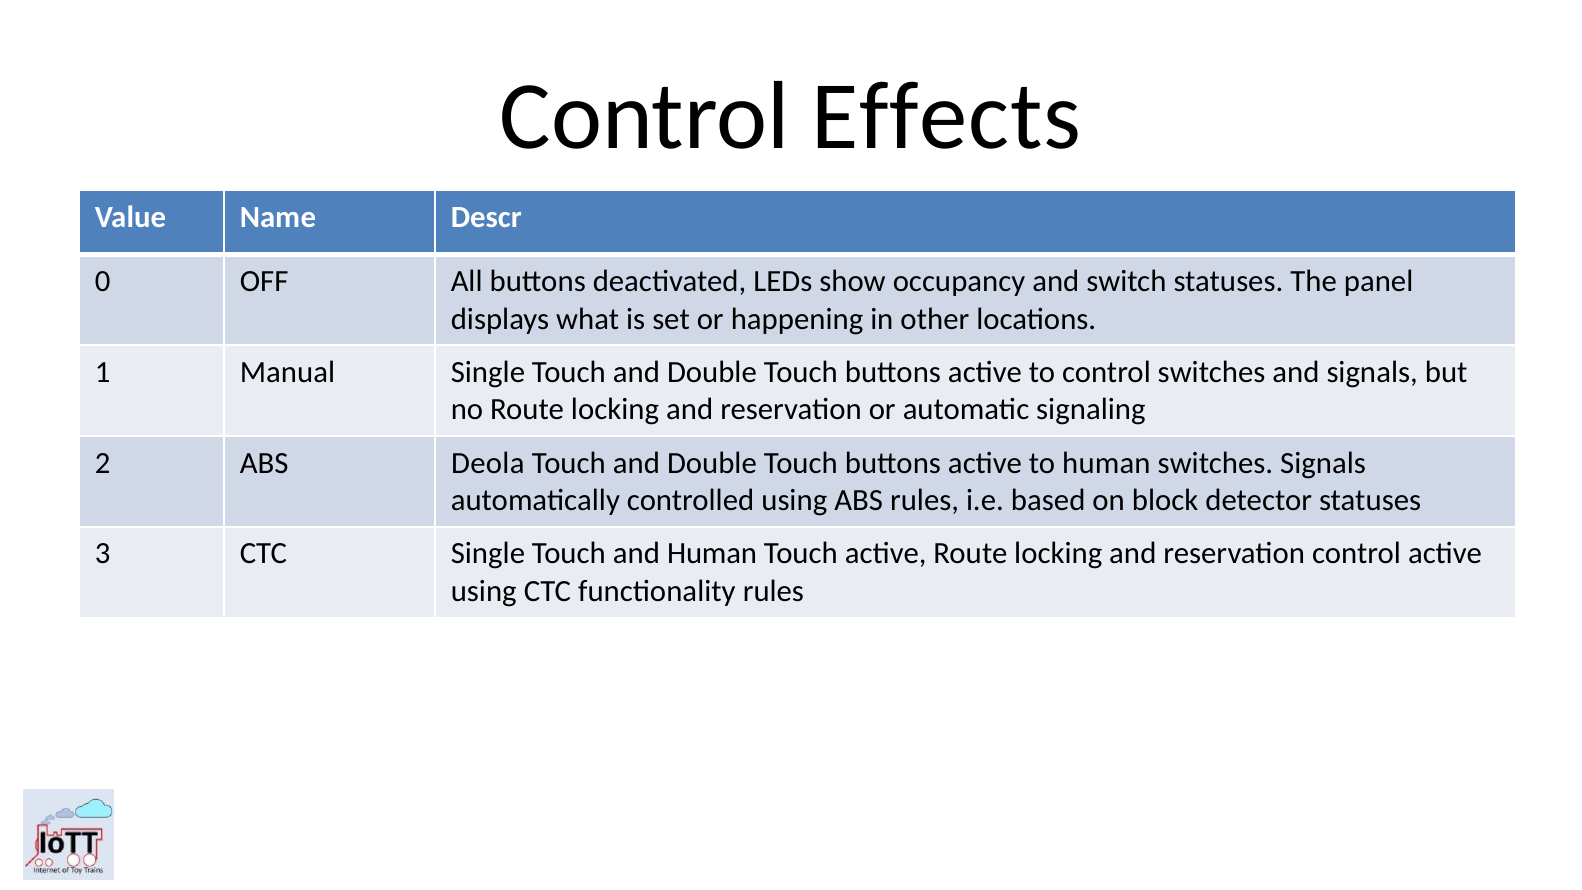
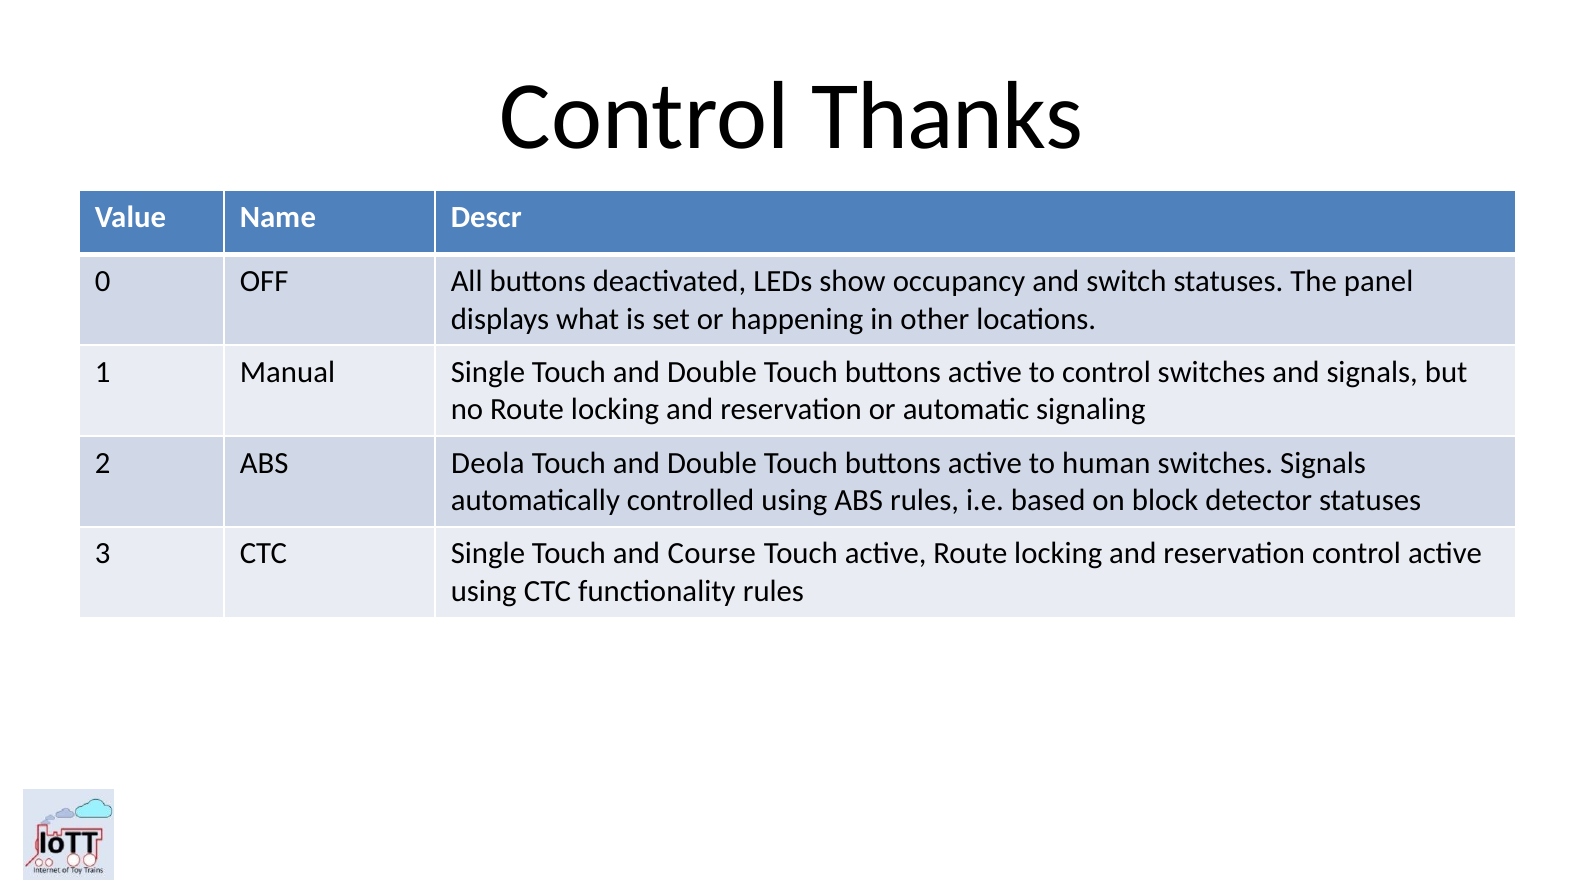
Effects: Effects -> Thanks
and Human: Human -> Course
